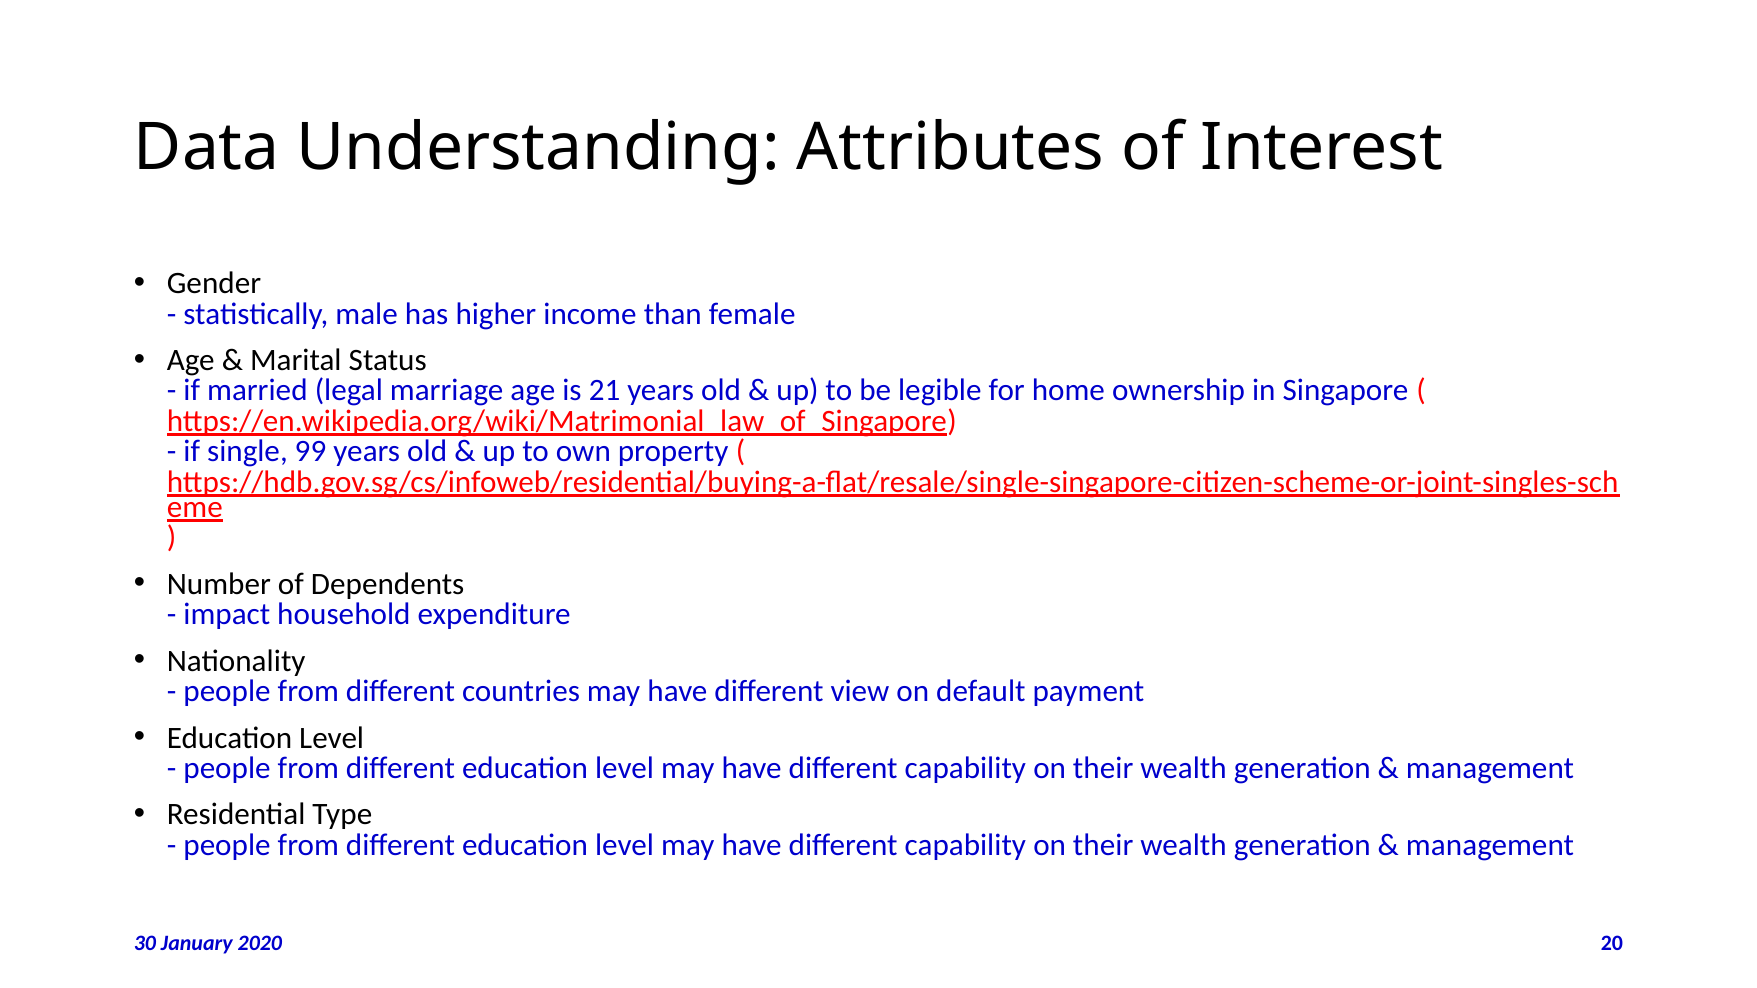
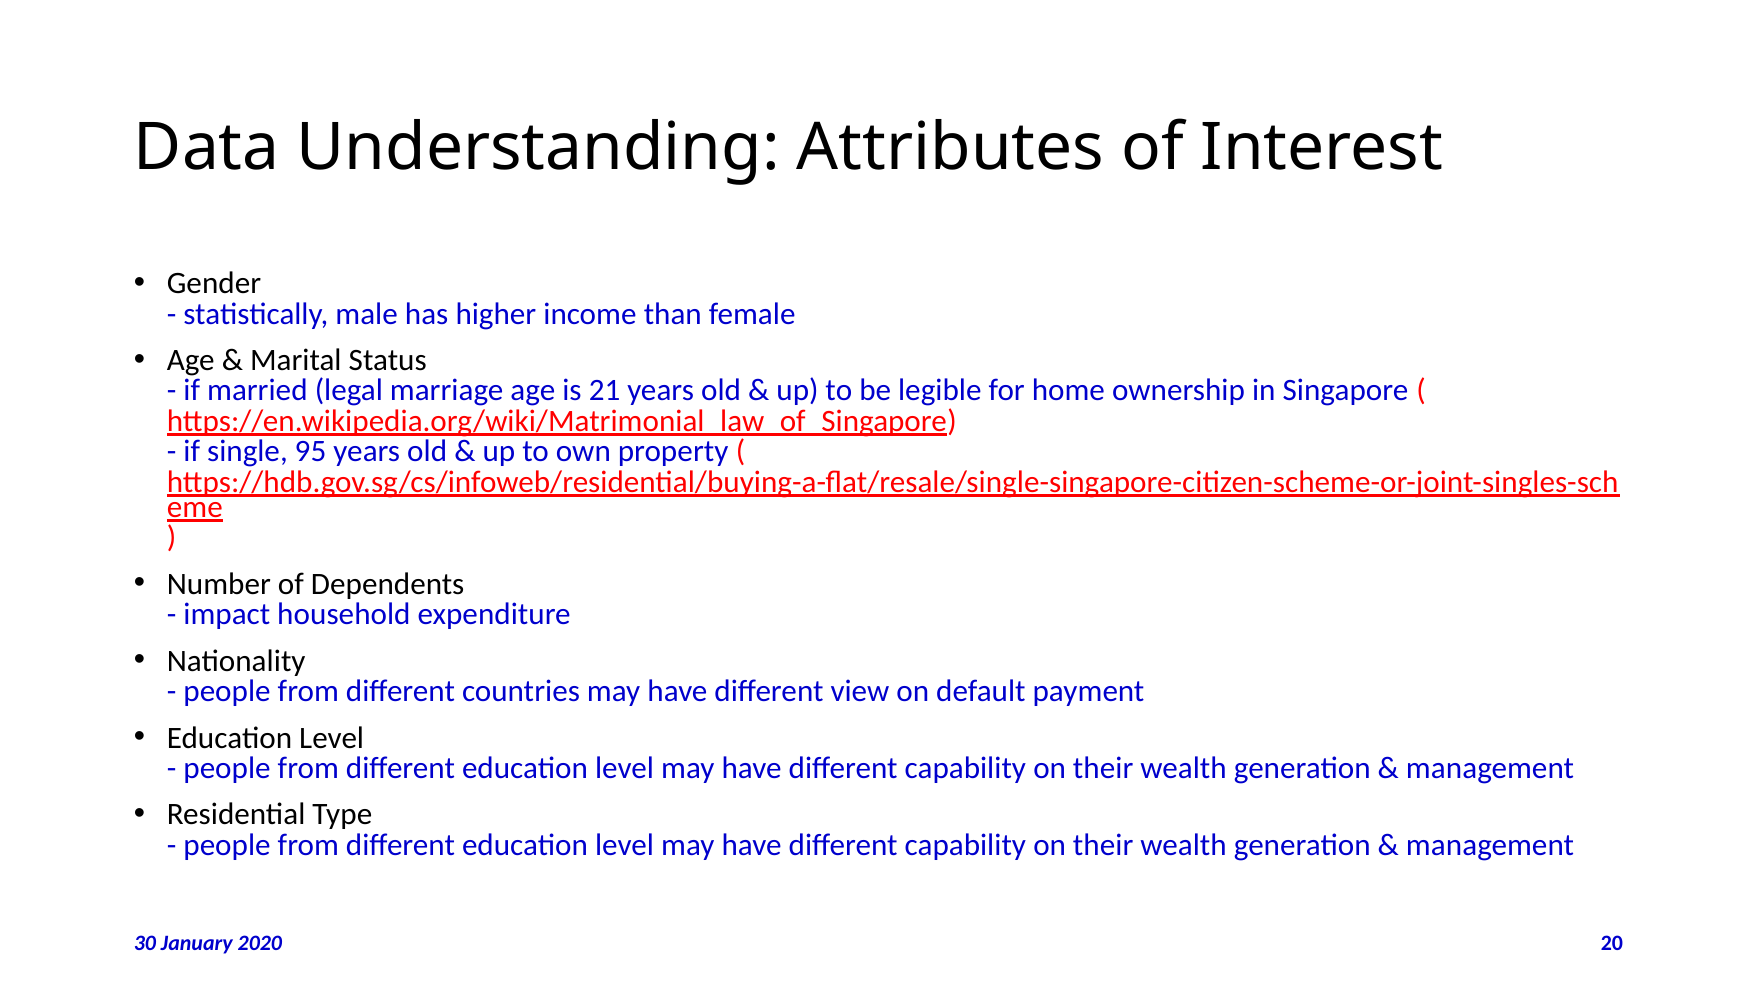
99: 99 -> 95
